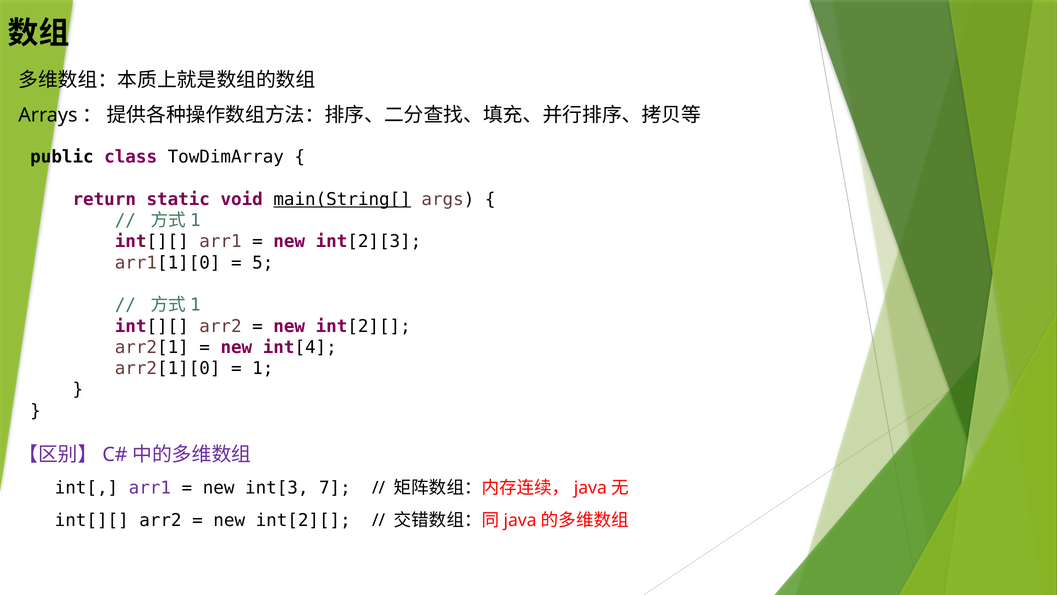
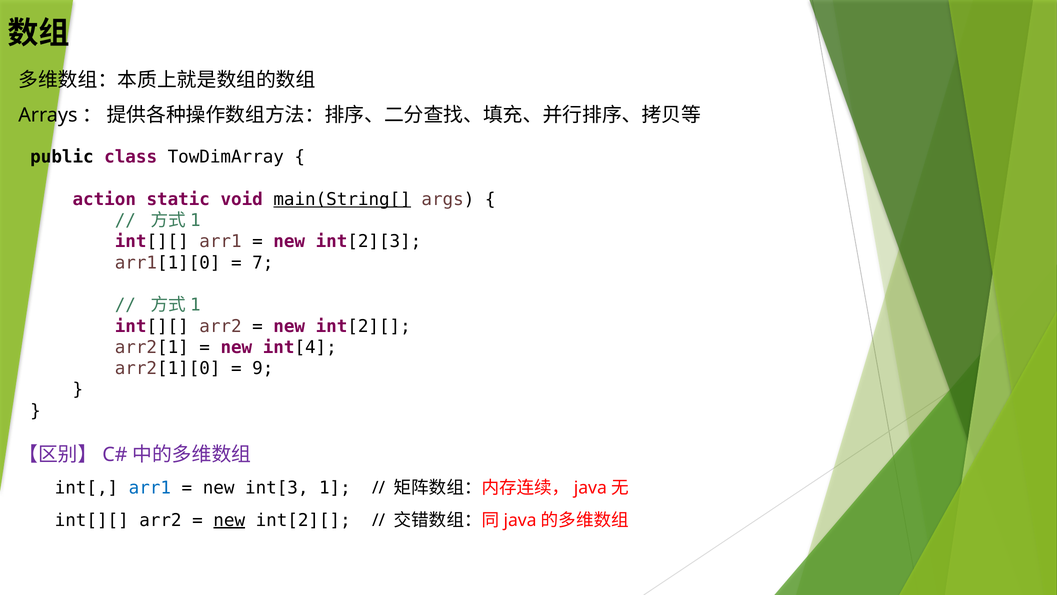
return: return -> action
5: 5 -> 7
1: 1 -> 9
arr1 at (150, 488) colour: purple -> blue
7: 7 -> 1
new at (229, 520) underline: none -> present
